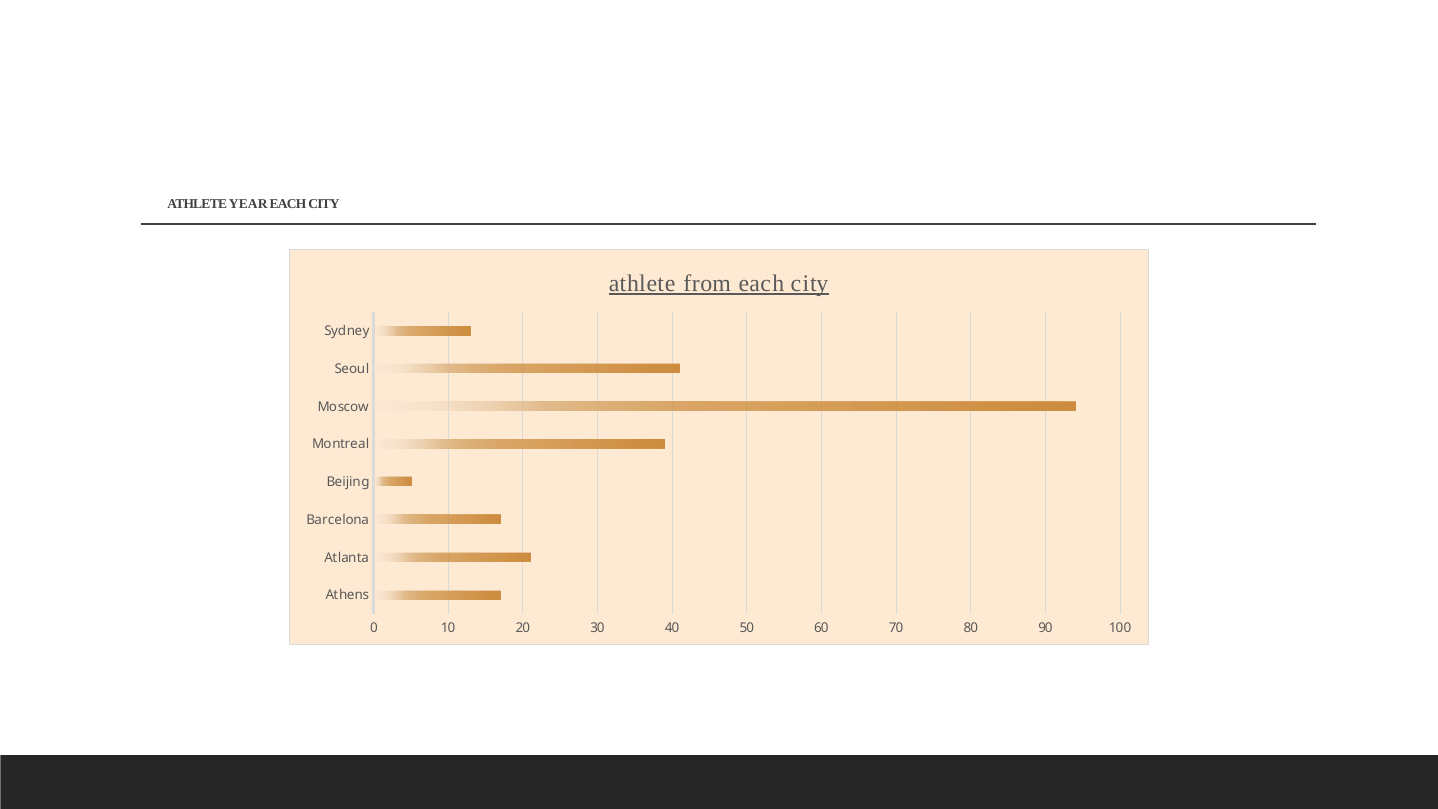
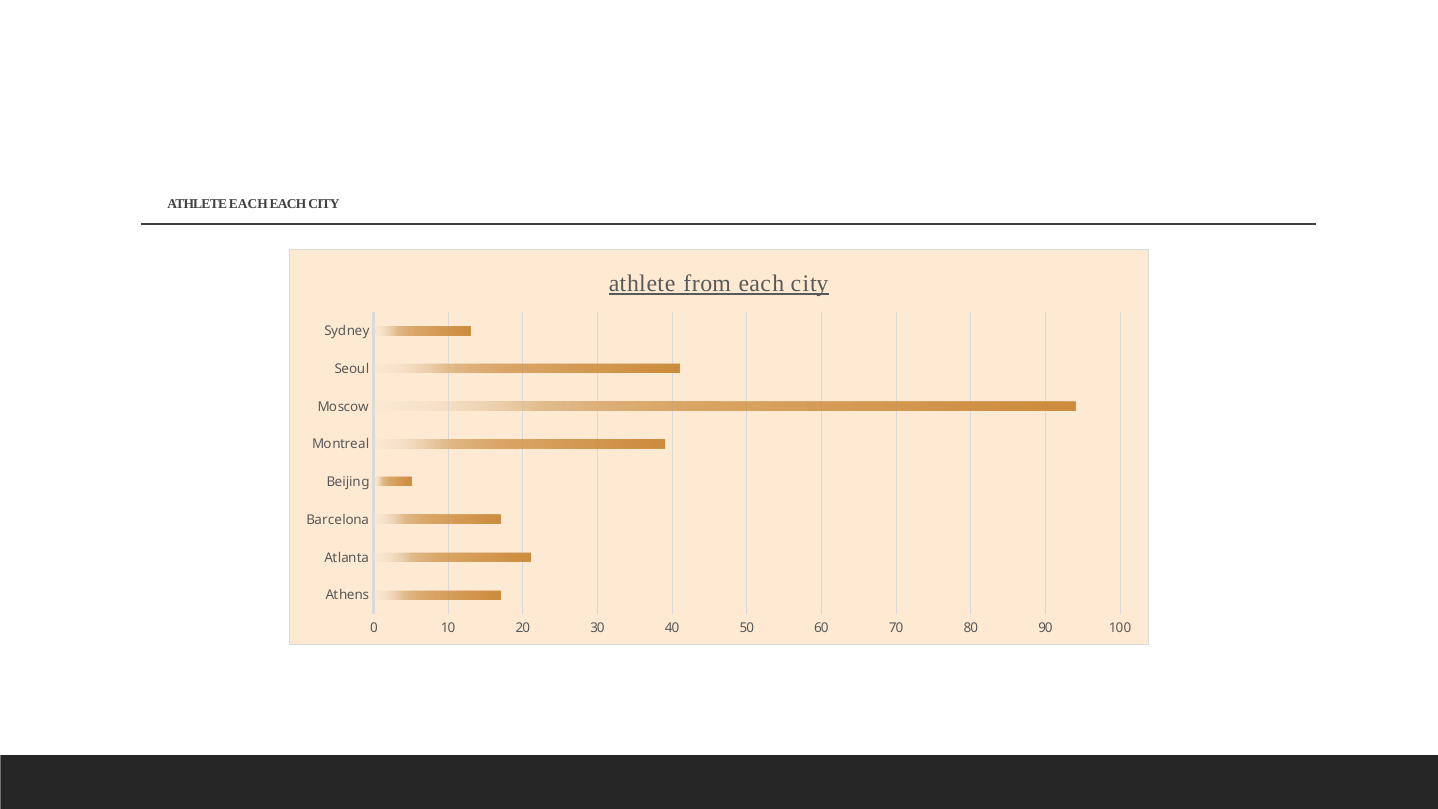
ATHLETE YEAR: YEAR -> EACH
